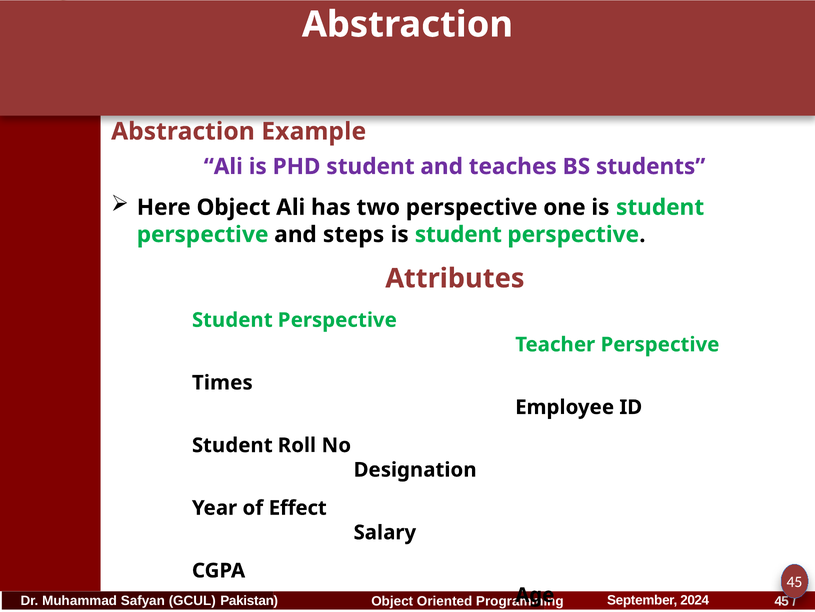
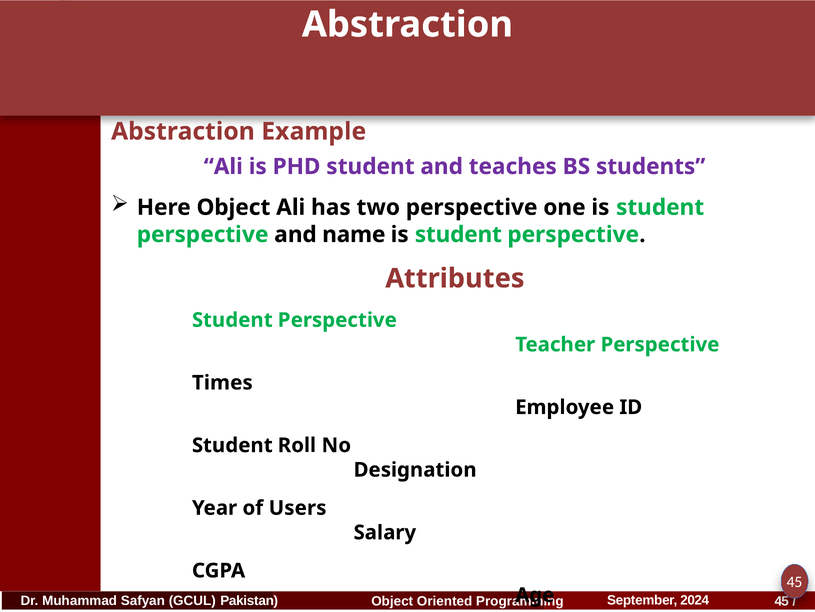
steps: steps -> name
Effect: Effect -> Users
